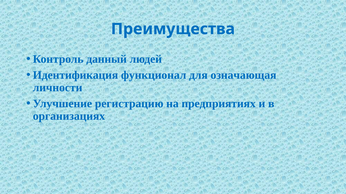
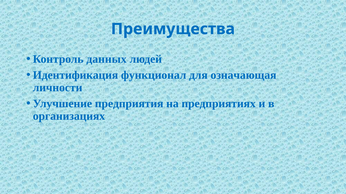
данный: данный -> данных
регистрацию: регистрацию -> предприятия
